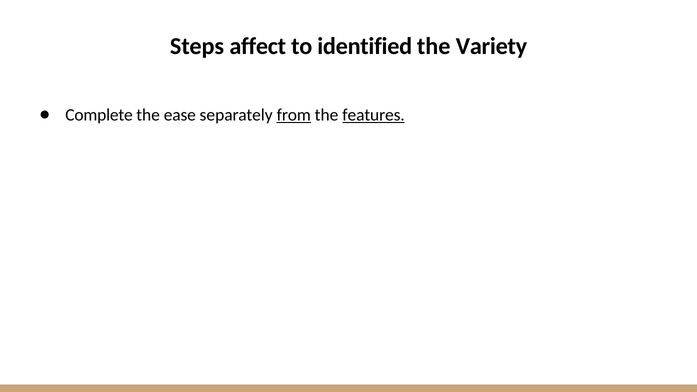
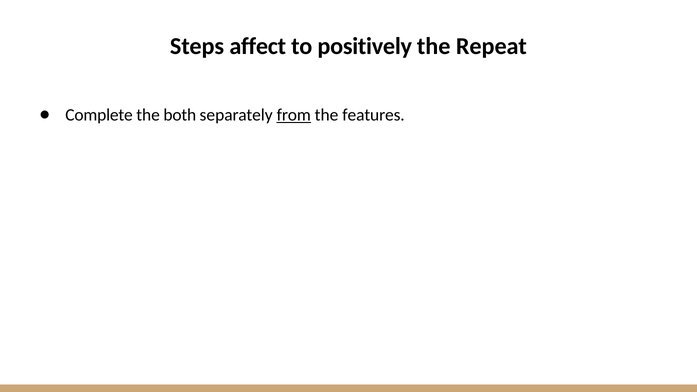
identified: identified -> positively
Variety: Variety -> Repeat
ease: ease -> both
features underline: present -> none
